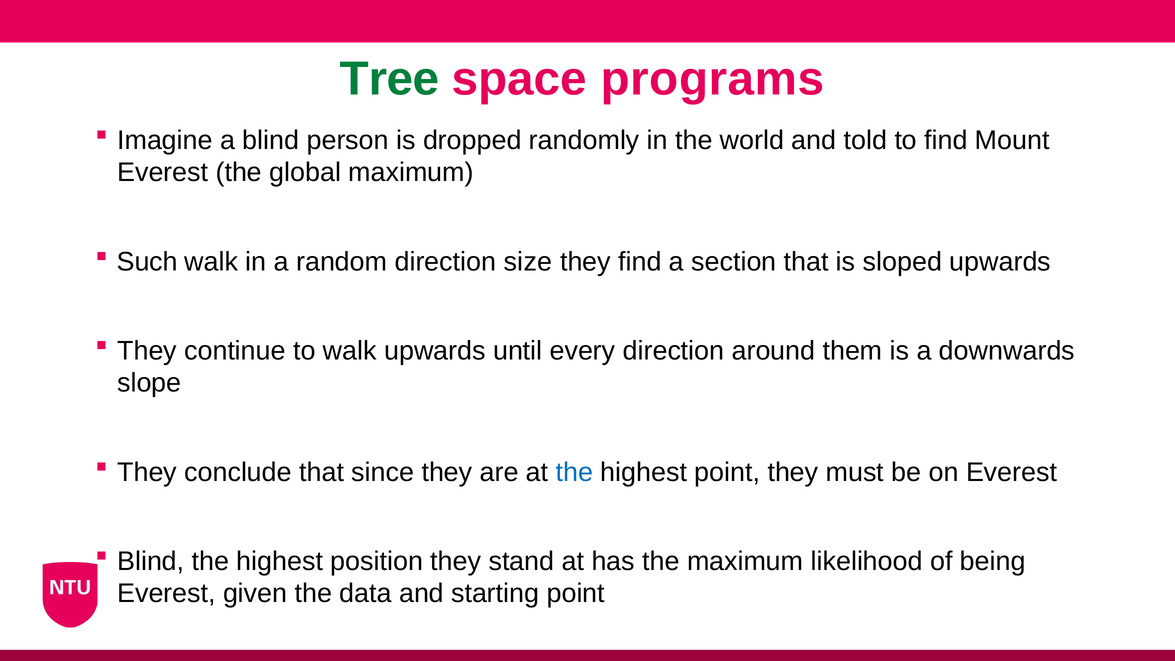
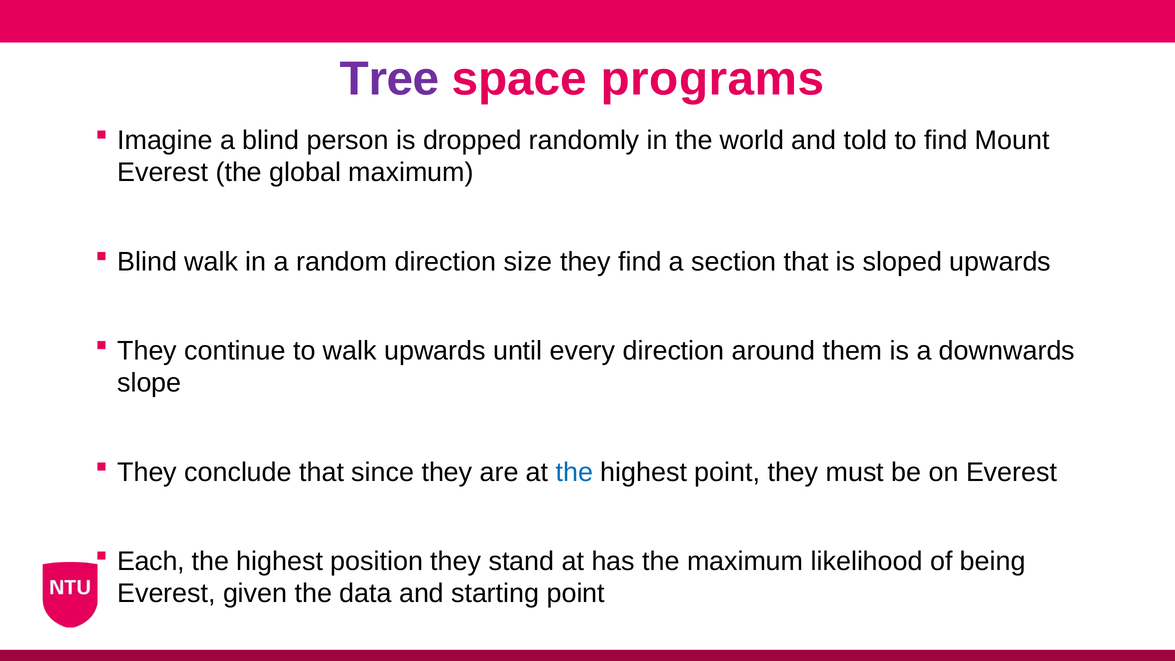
Tree colour: green -> purple
Such at (147, 262): Such -> Blind
Blind at (151, 561): Blind -> Each
